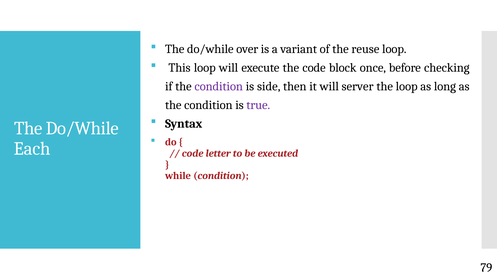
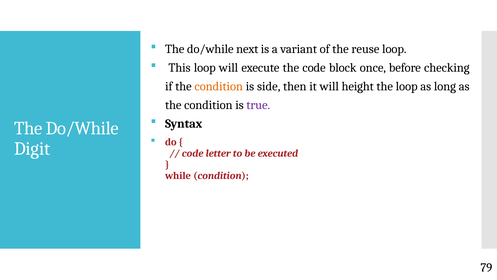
over: over -> next
condition at (219, 86) colour: purple -> orange
server: server -> height
Each: Each -> Digit
